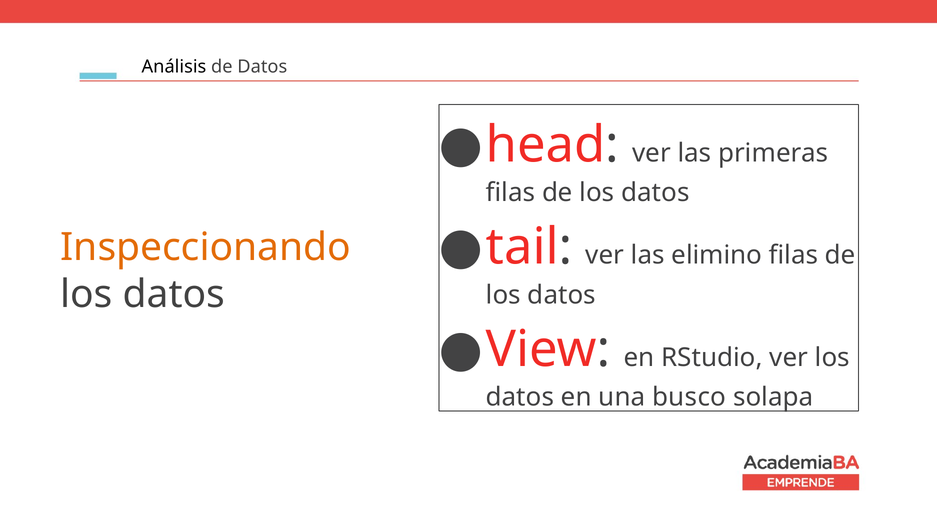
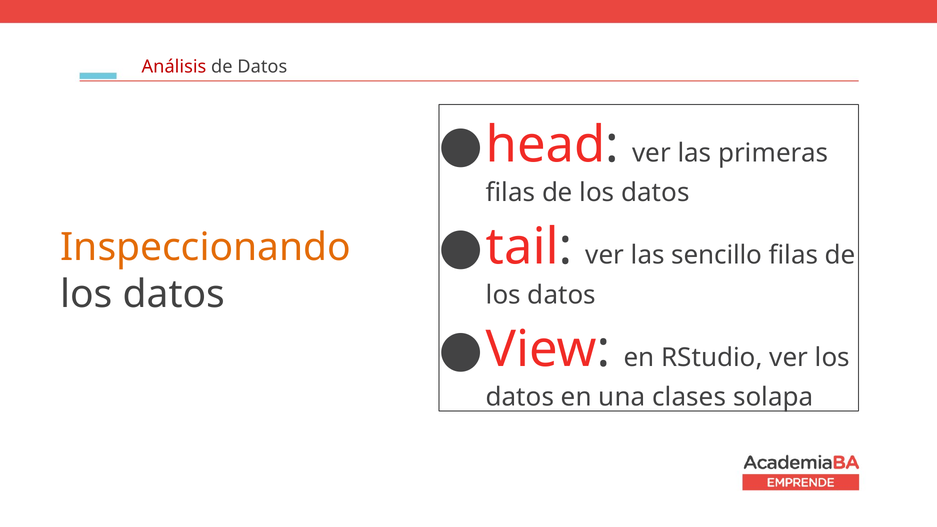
Análisis colour: black -> red
elimino: elimino -> sencillo
busco: busco -> clases
